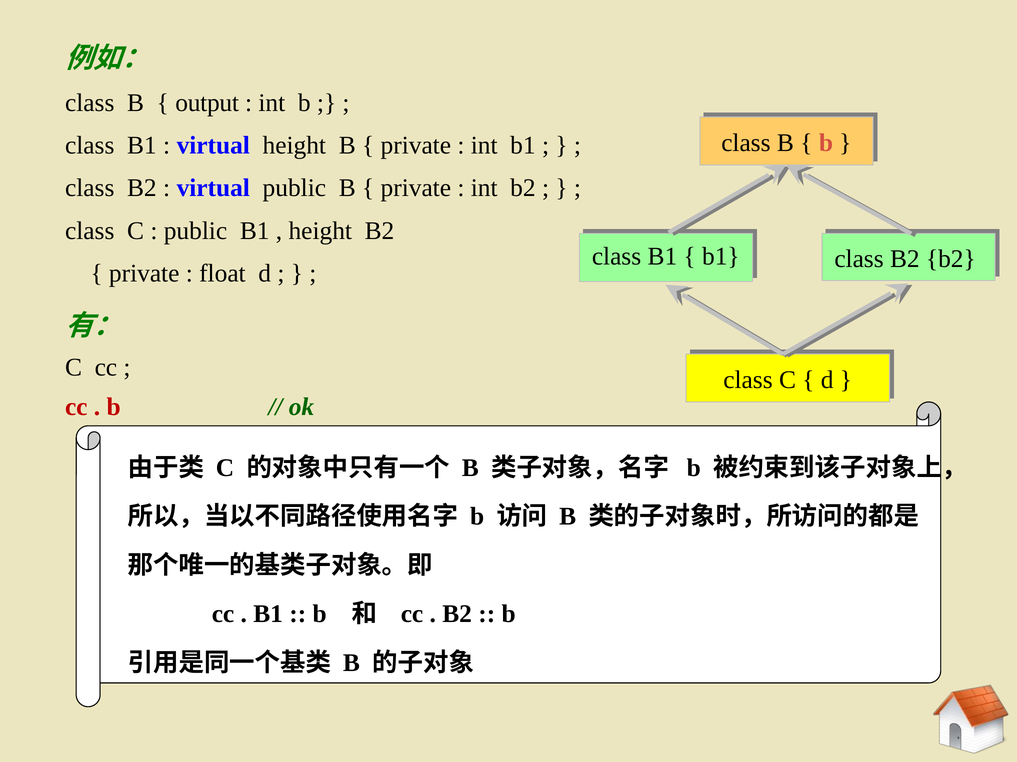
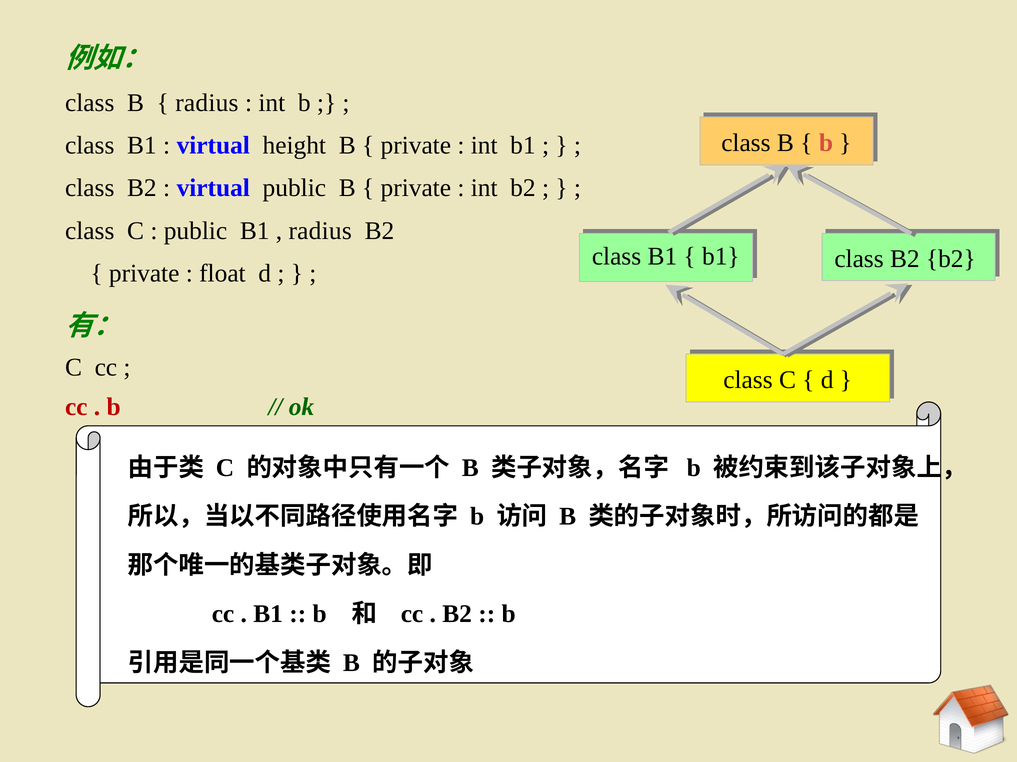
output at (207, 103): output -> radius
height at (320, 231): height -> radius
